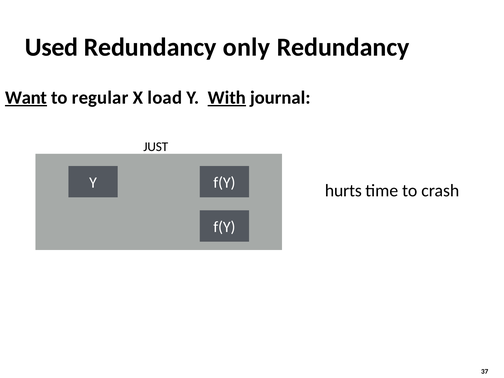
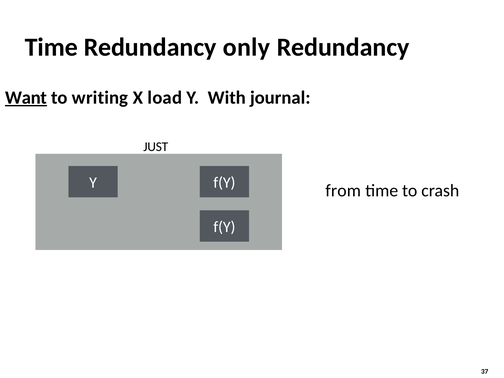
Used at (51, 47): Used -> Time
regular: regular -> writing
With underline: present -> none
hurts: hurts -> from
